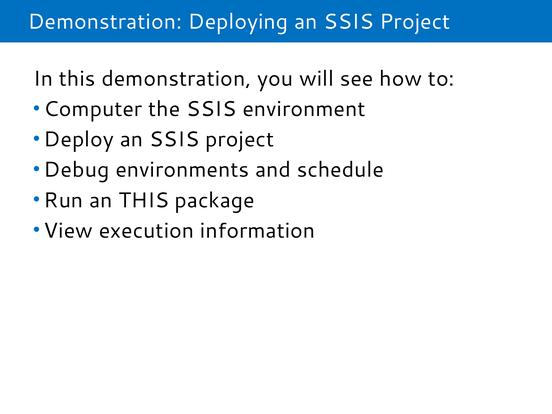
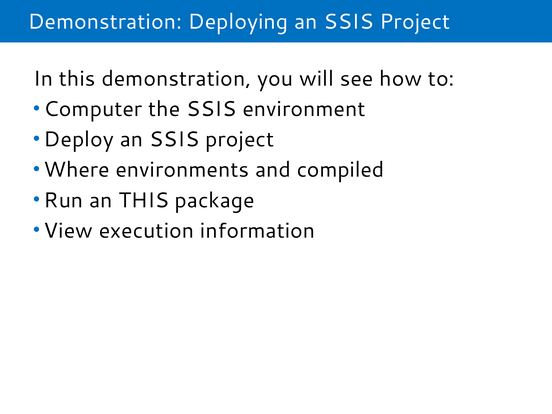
Debug: Debug -> Where
schedule: schedule -> compiled
